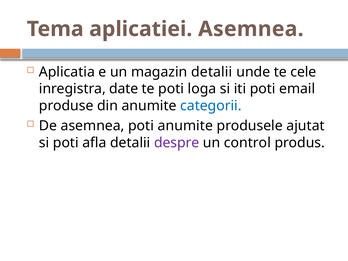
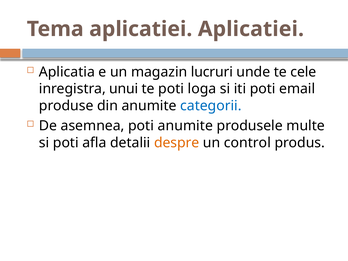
aplicatiei Asemnea: Asemnea -> Aplicatiei
magazin detalii: detalii -> lucruri
date: date -> unui
ajutat: ajutat -> multe
despre colour: purple -> orange
